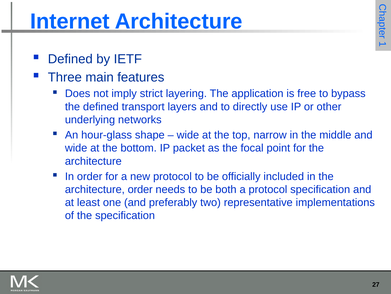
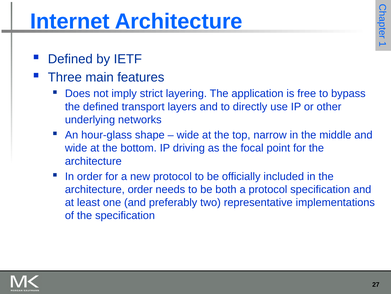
packet: packet -> driving
